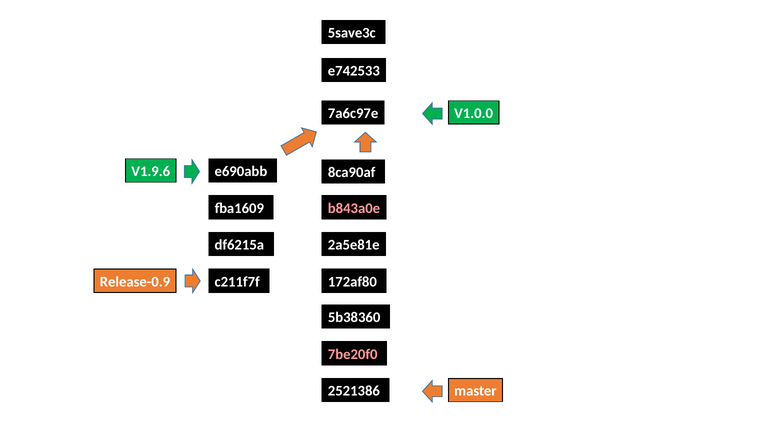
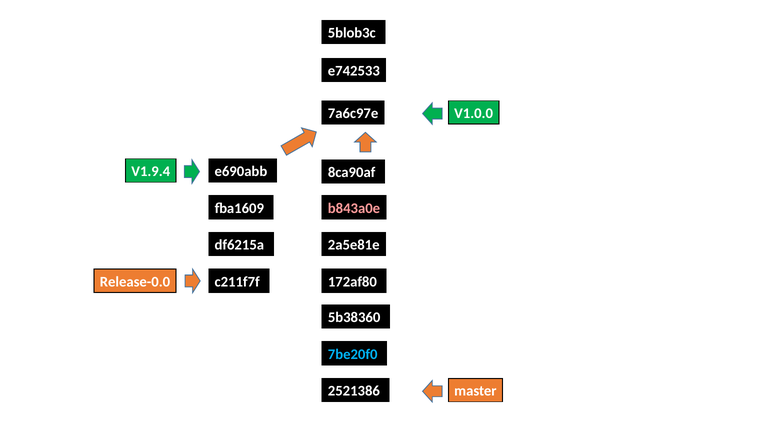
5save3c: 5save3c -> 5blob3c
V1.9.6: V1.9.6 -> V1.9.4
Release-0.9: Release-0.9 -> Release-0.0
7be20f0 colour: pink -> light blue
